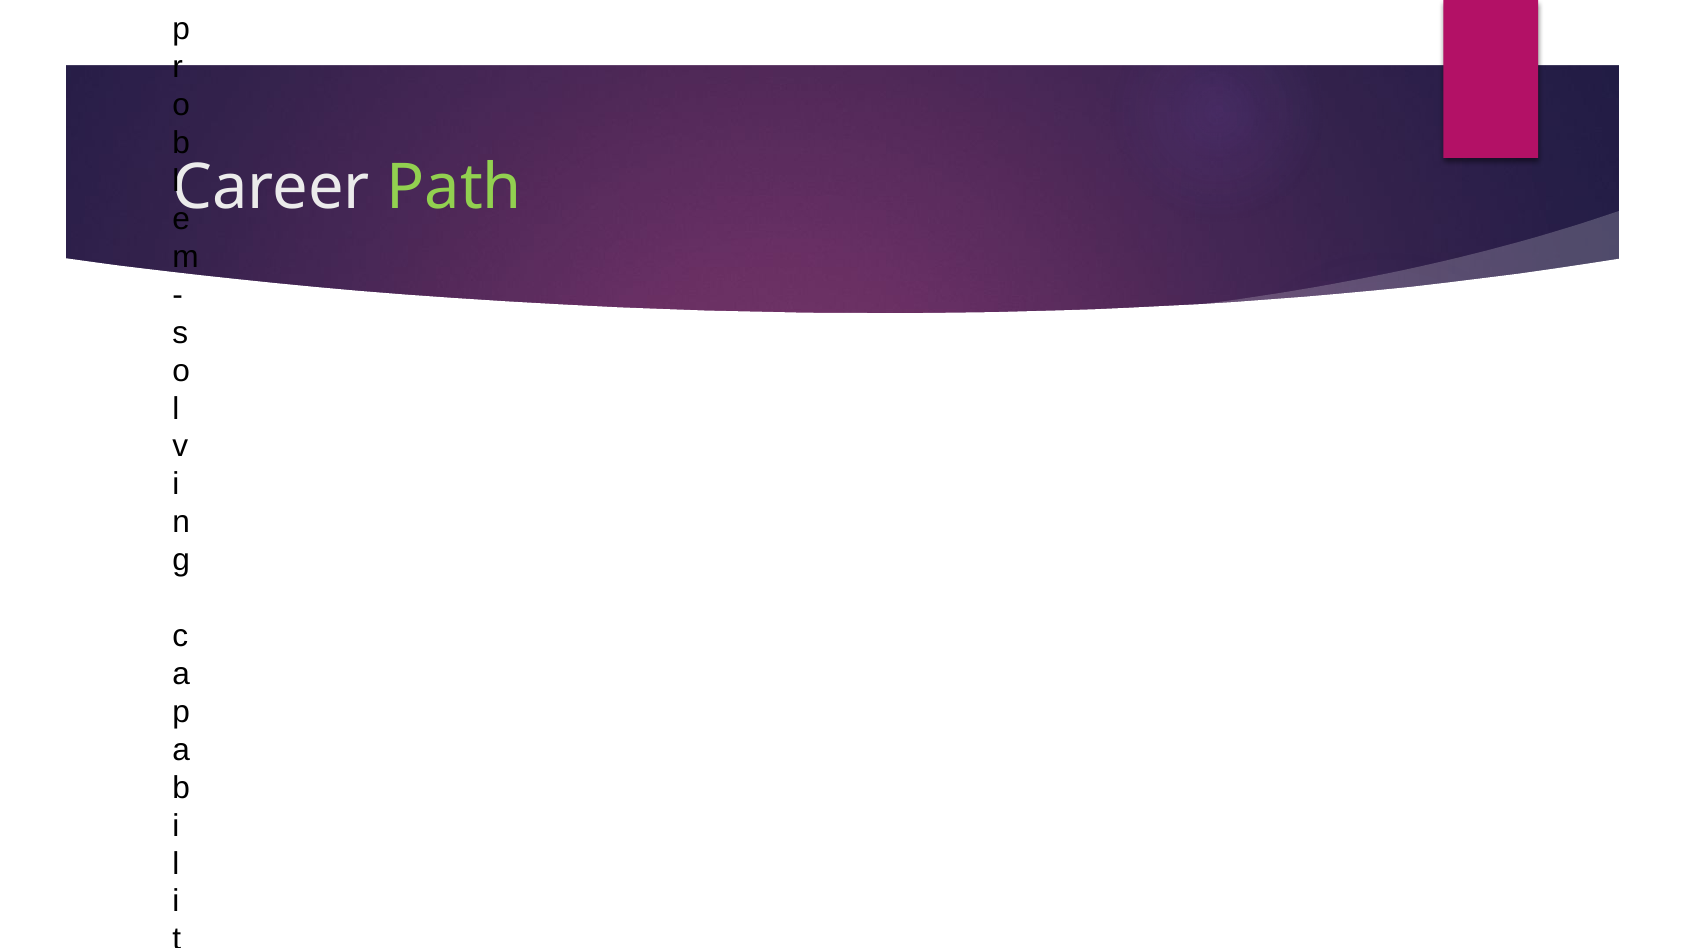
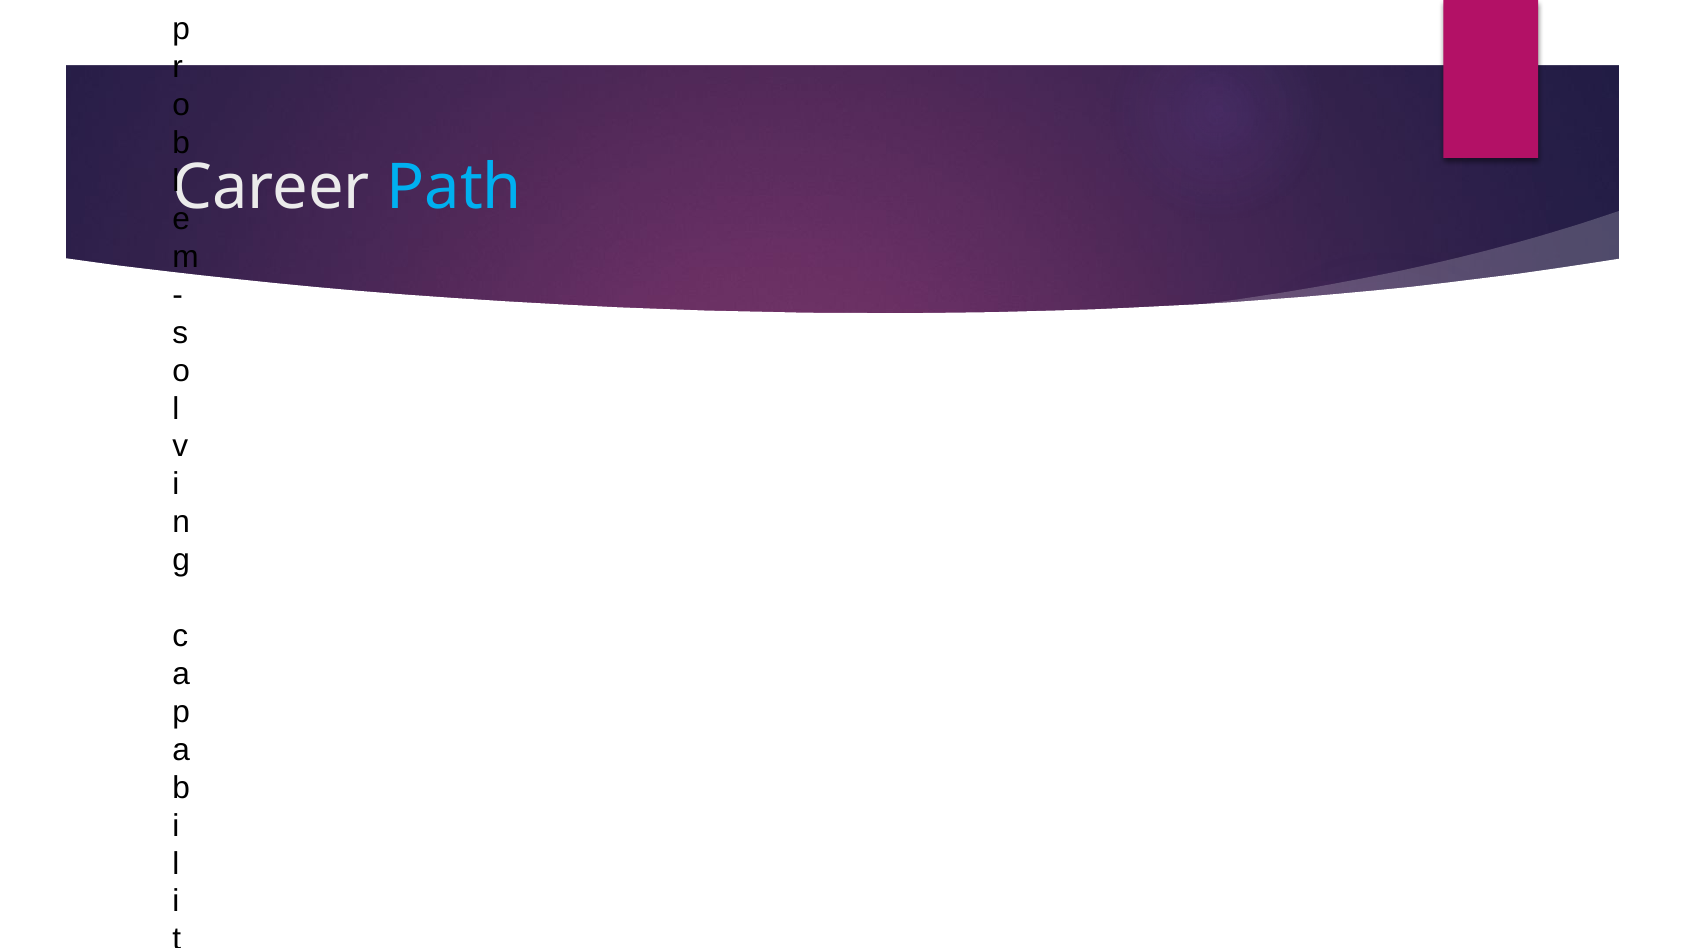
Path colour: light green -> light blue
